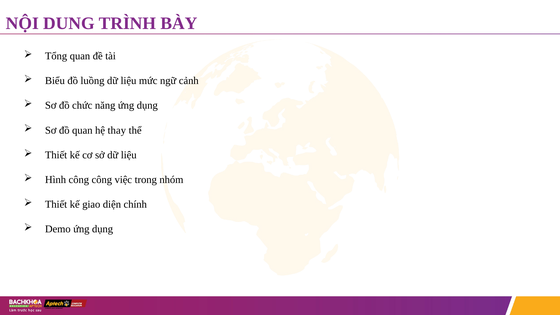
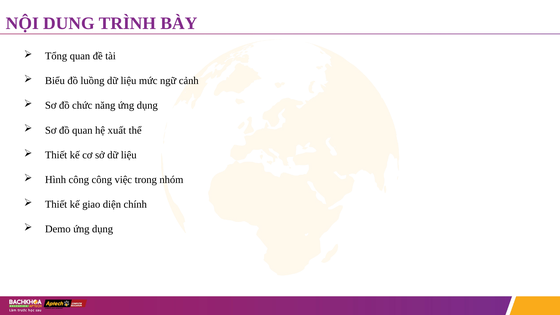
thay: thay -> xuất
